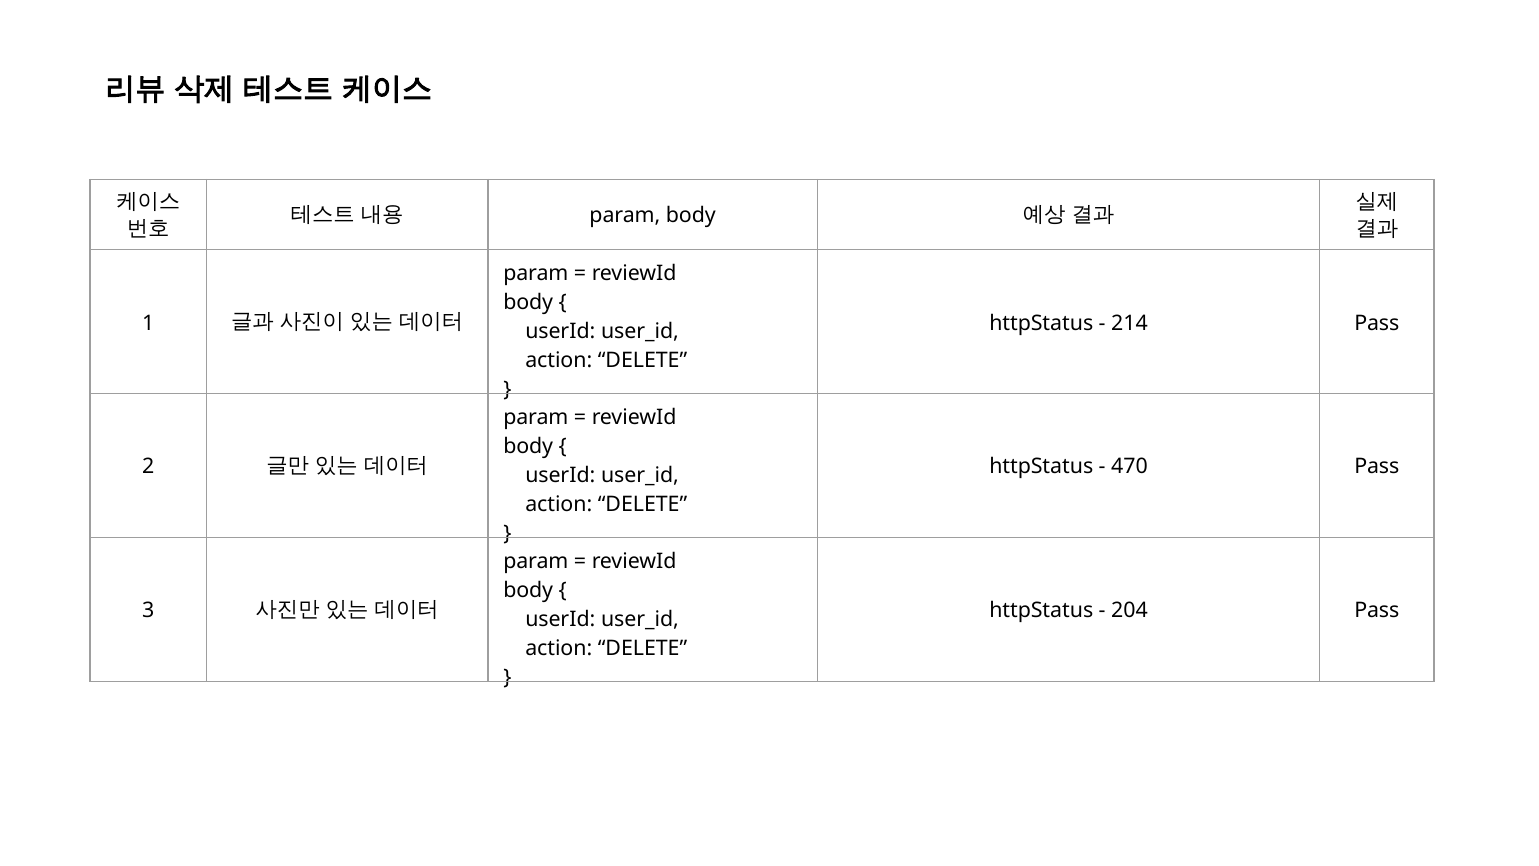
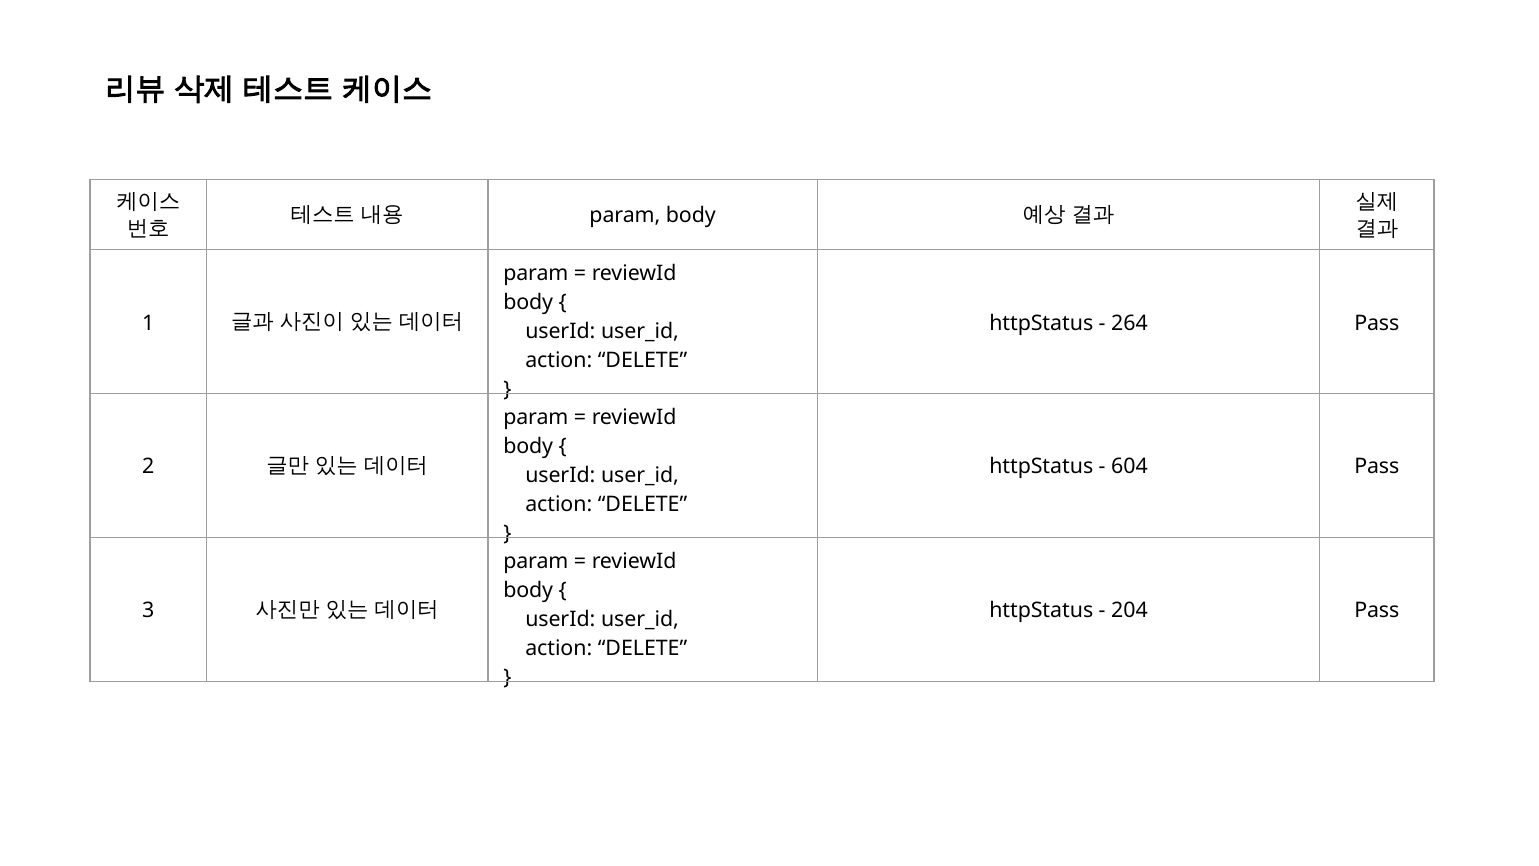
214: 214 -> 264
470: 470 -> 604
